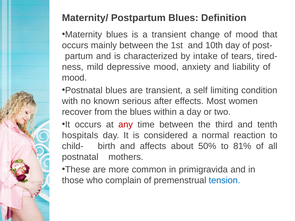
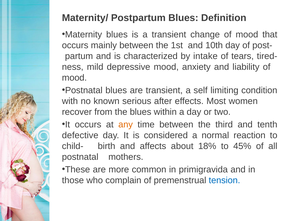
any colour: red -> orange
hospitals: hospitals -> defective
50%: 50% -> 18%
81%: 81% -> 45%
